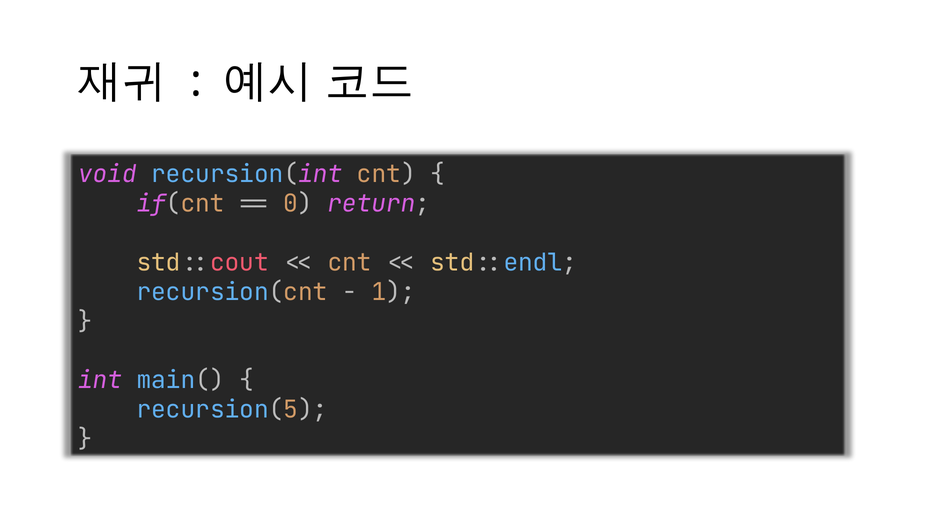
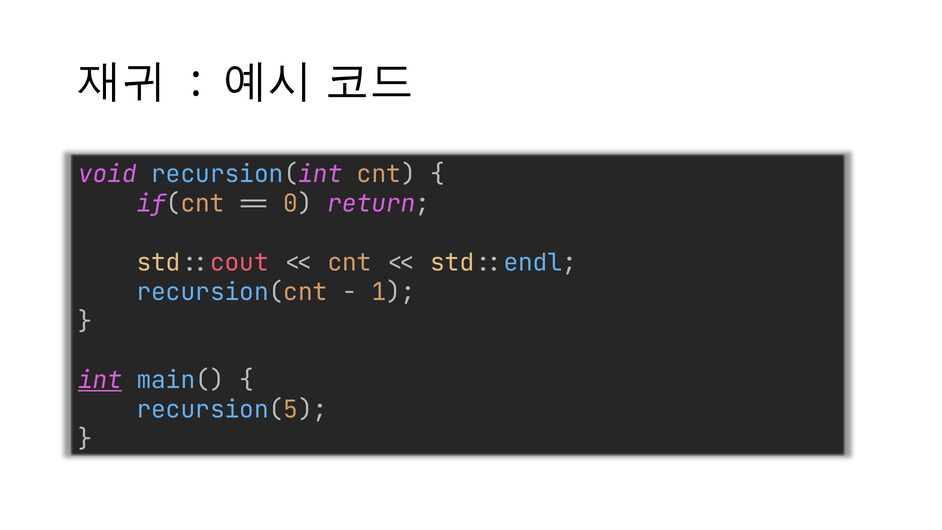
int underline: none -> present
